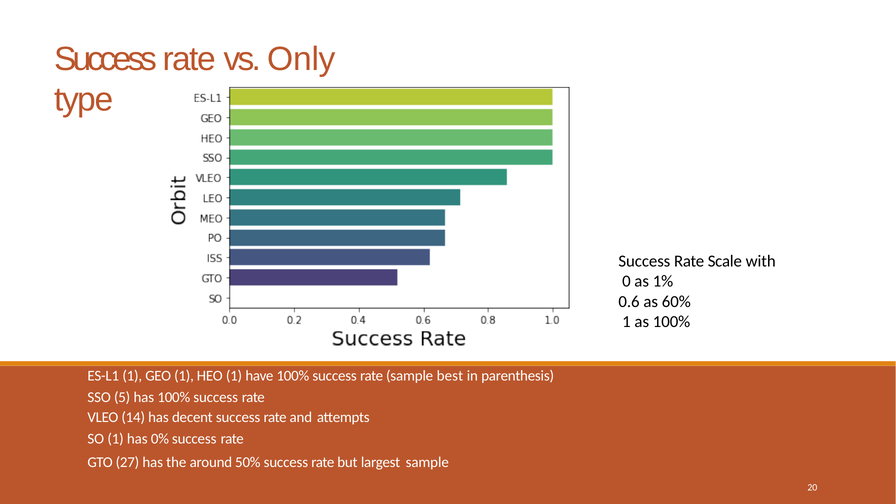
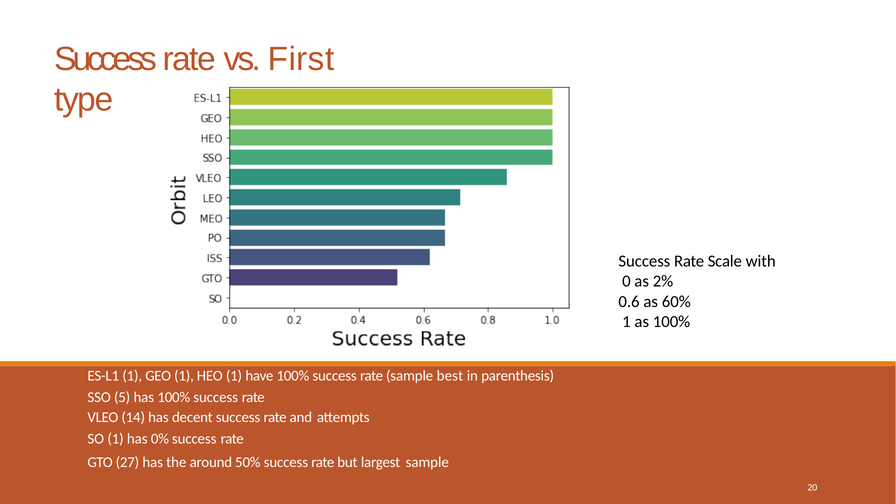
Only: Only -> First
1%: 1% -> 2%
